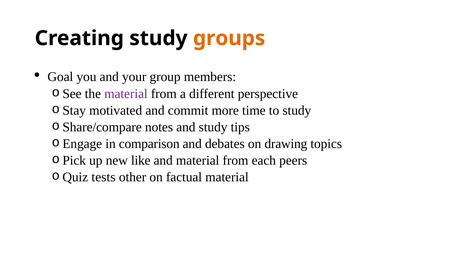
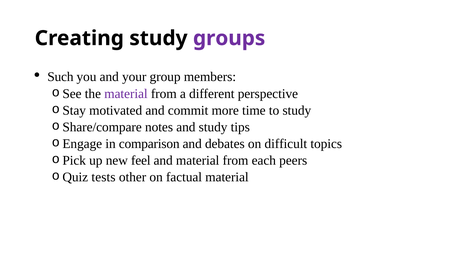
groups colour: orange -> purple
Goal: Goal -> Such
drawing: drawing -> difficult
like: like -> feel
